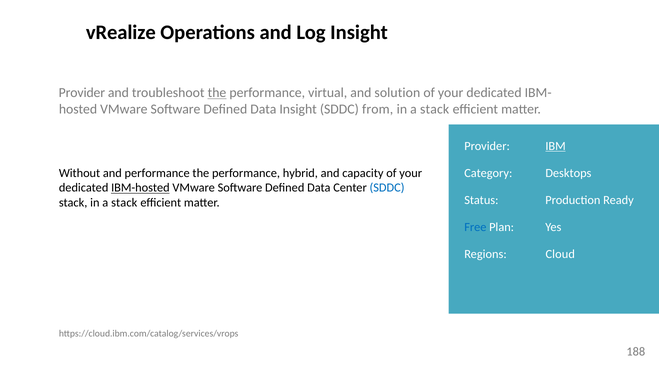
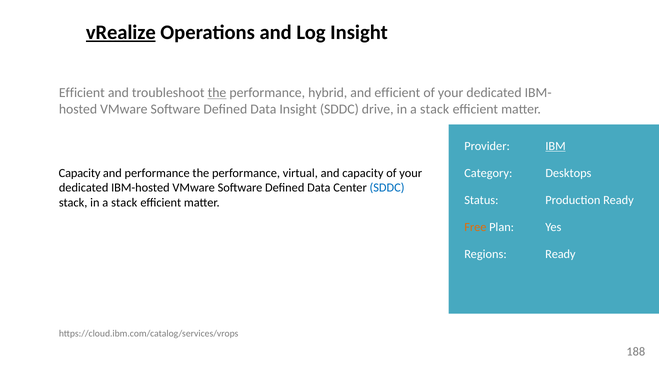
vRealize underline: none -> present
Provider at (82, 93): Provider -> Efficient
virtual: virtual -> hybrid
and solution: solution -> efficient
from: from -> drive
Without at (80, 173): Without -> Capacity
hybrid: hybrid -> virtual
IBM-hosted underline: present -> none
Free colour: blue -> orange
Regions Cloud: Cloud -> Ready
